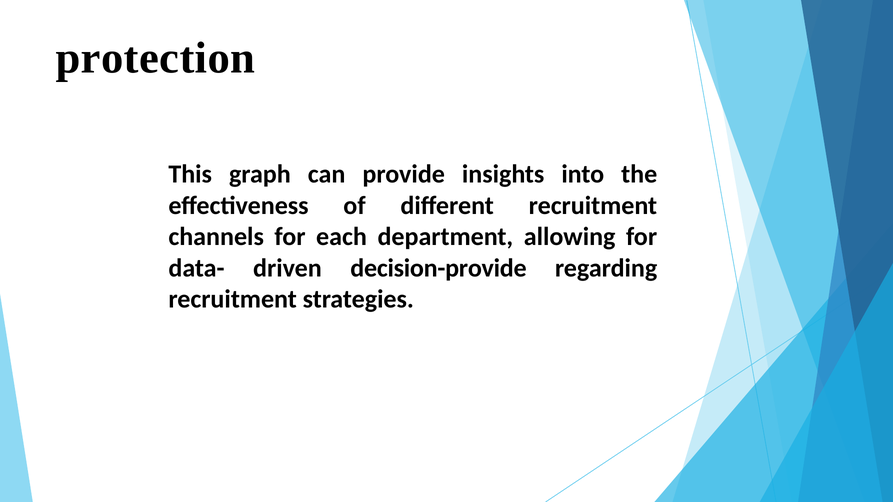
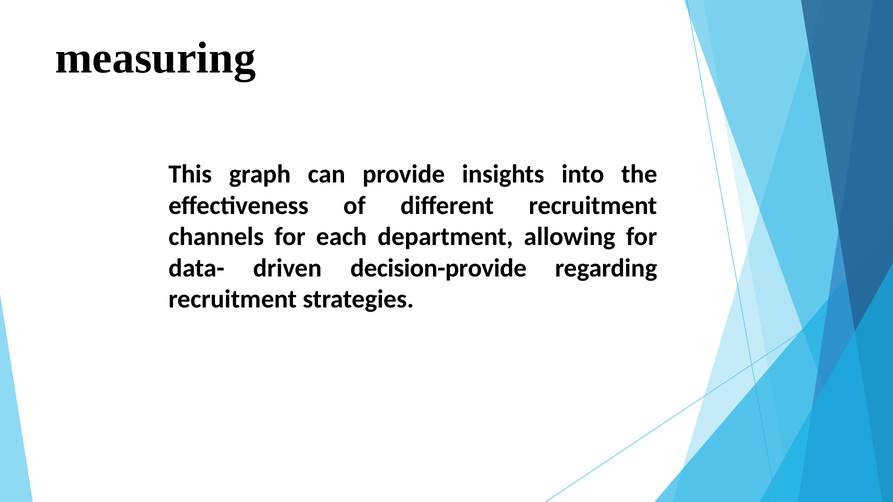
protection: protection -> measuring
